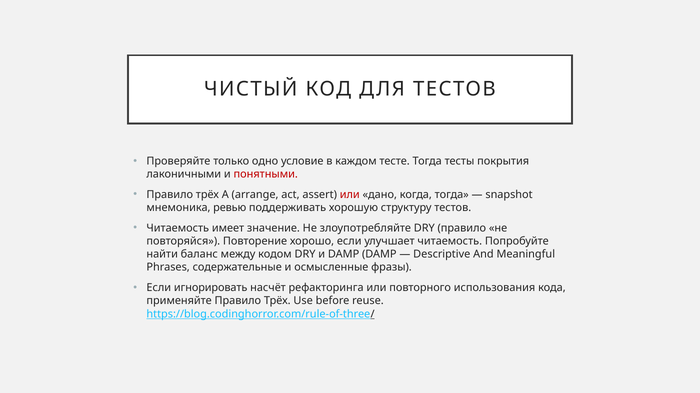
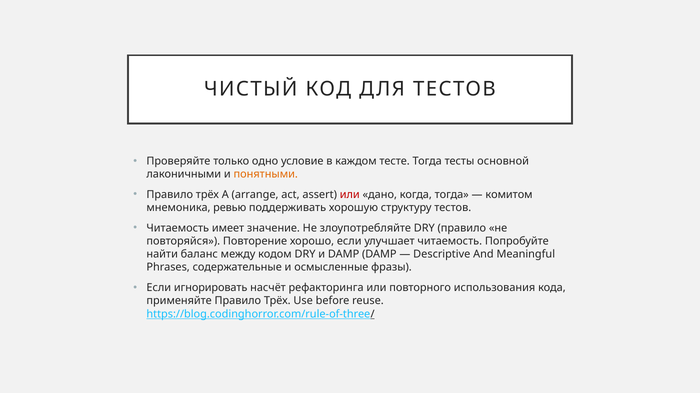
покрытия: покрытия -> основной
понятными colour: red -> orange
snapshot: snapshot -> комитом
